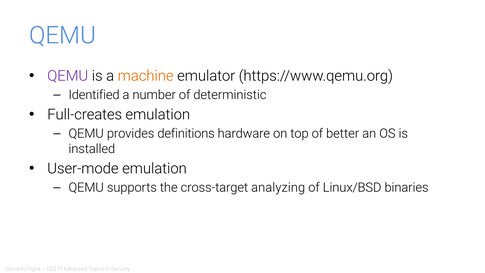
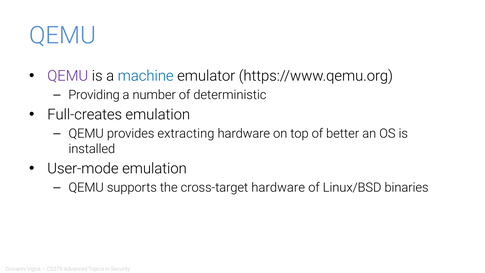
machine colour: orange -> blue
Identified: Identified -> Providing
definitions: definitions -> extracting
cross-target analyzing: analyzing -> hardware
